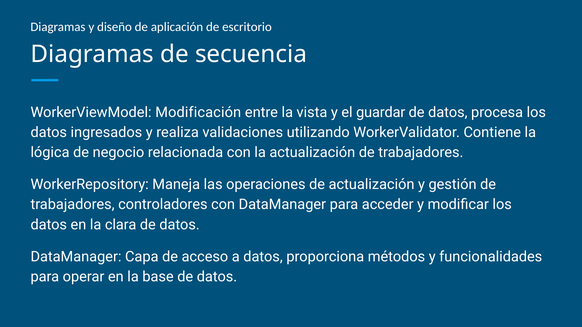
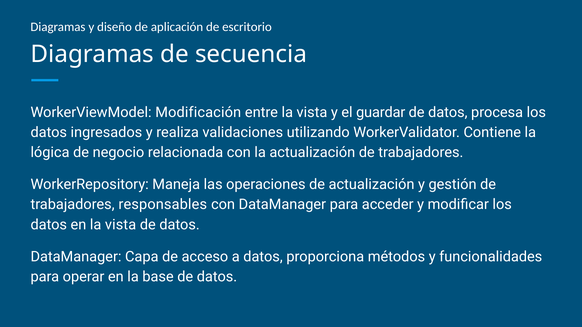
controladores: controladores -> responsables
en la clara: clara -> vista
